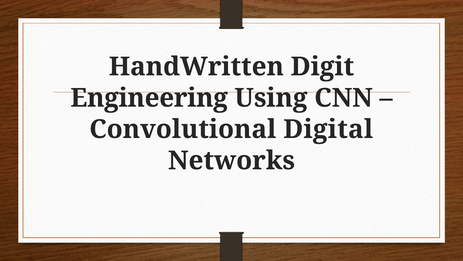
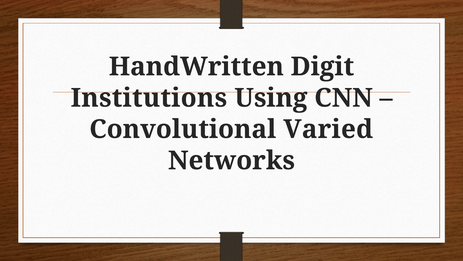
Engineering: Engineering -> Institutions
Digital: Digital -> Varied
